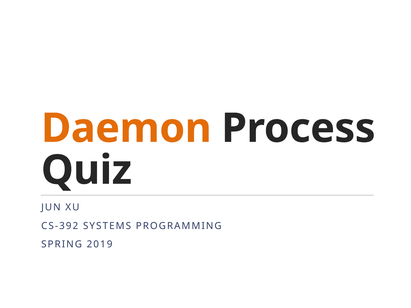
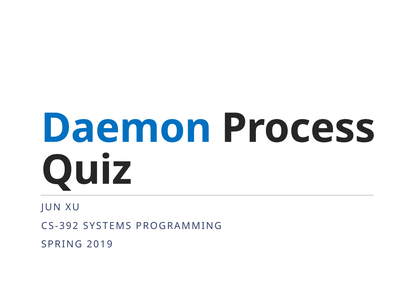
Daemon colour: orange -> blue
